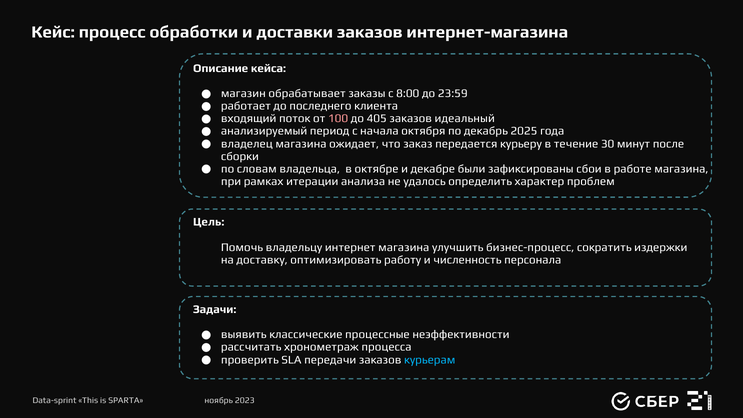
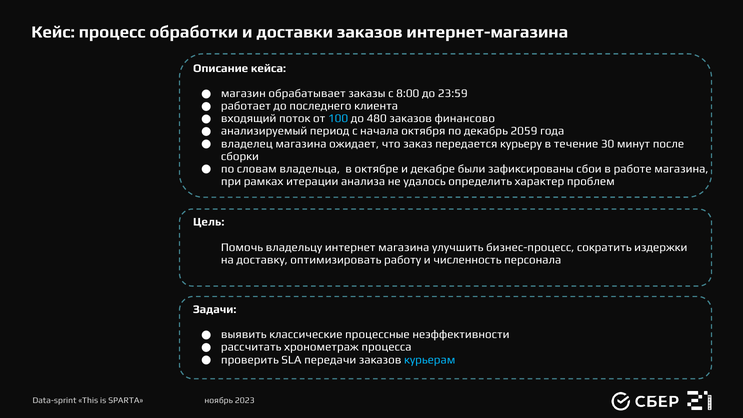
100 colour: pink -> light blue
405: 405 -> 480
идеальный: идеальный -> финансово
2025: 2025 -> 2059
